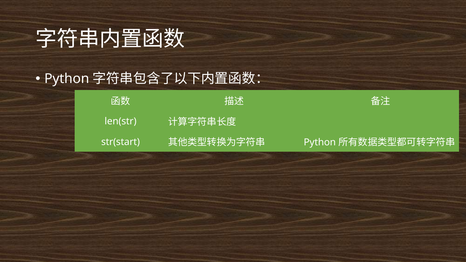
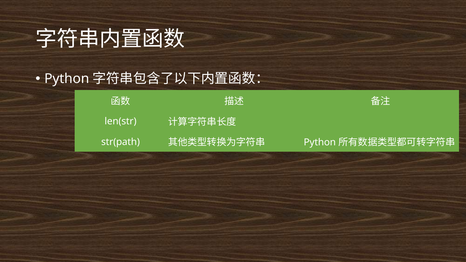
str(start: str(start -> str(path
